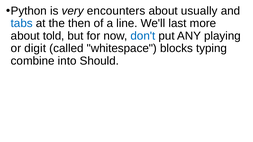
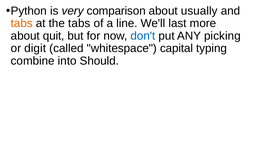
encounters: encounters -> comparison
tabs at (22, 23) colour: blue -> orange
the then: then -> tabs
told: told -> quit
playing: playing -> picking
blocks: blocks -> capital
